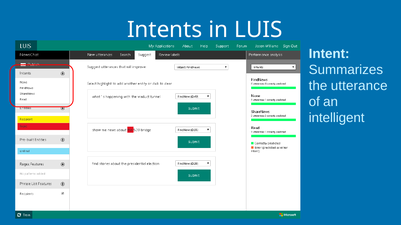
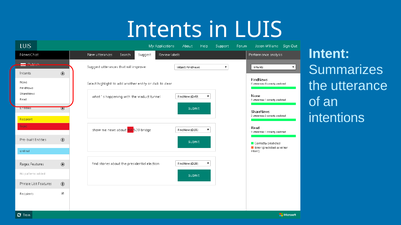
intelligent: intelligent -> intentions
